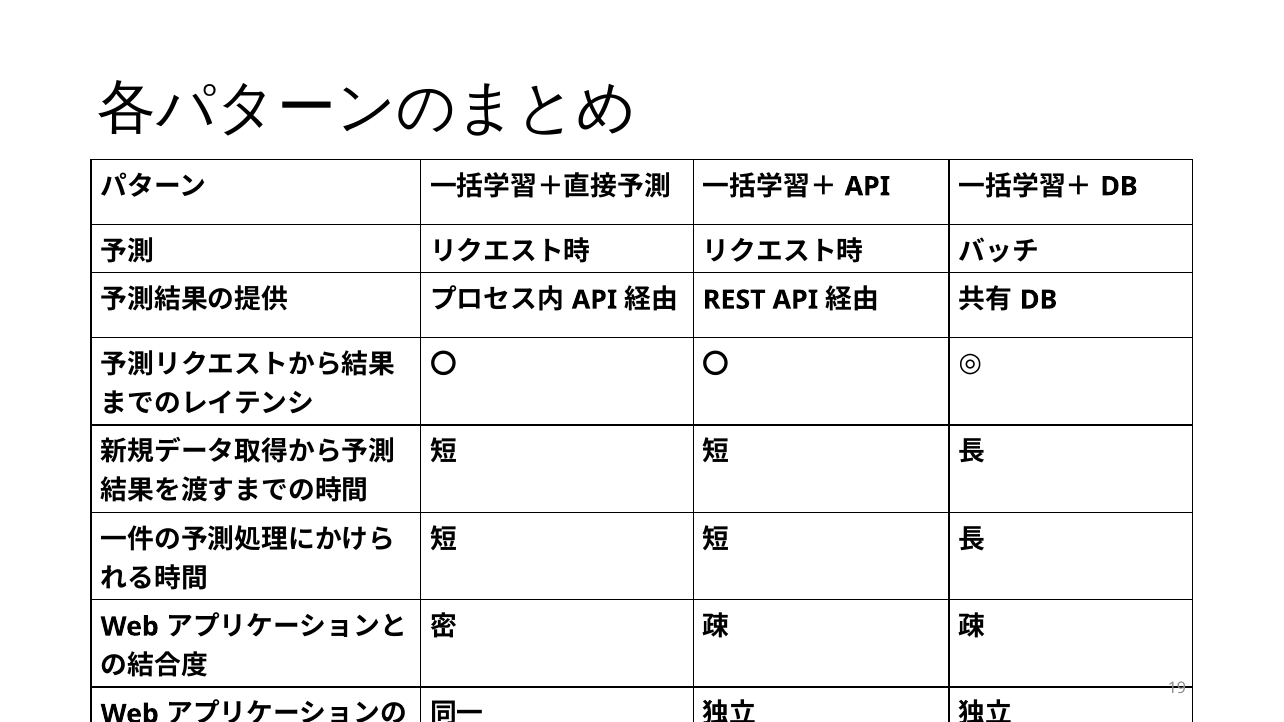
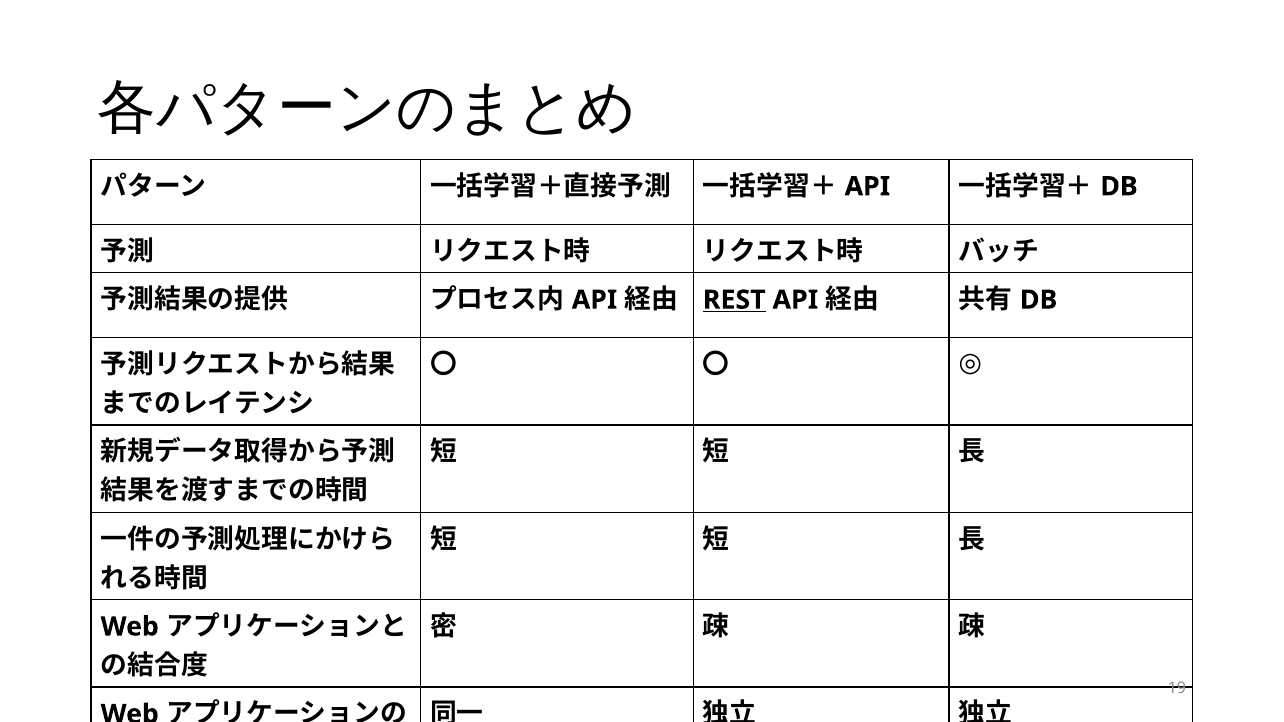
REST underline: none -> present
